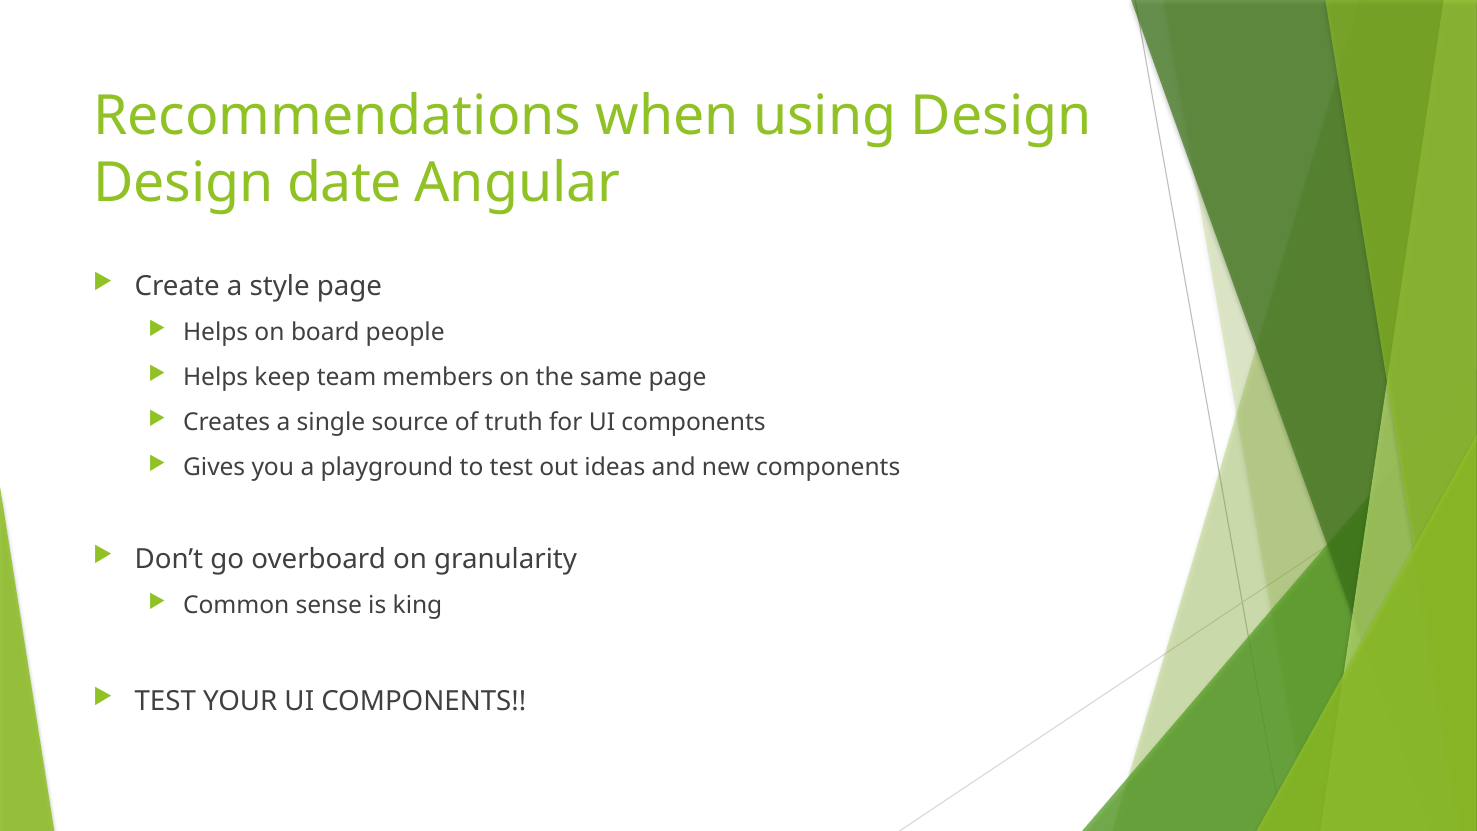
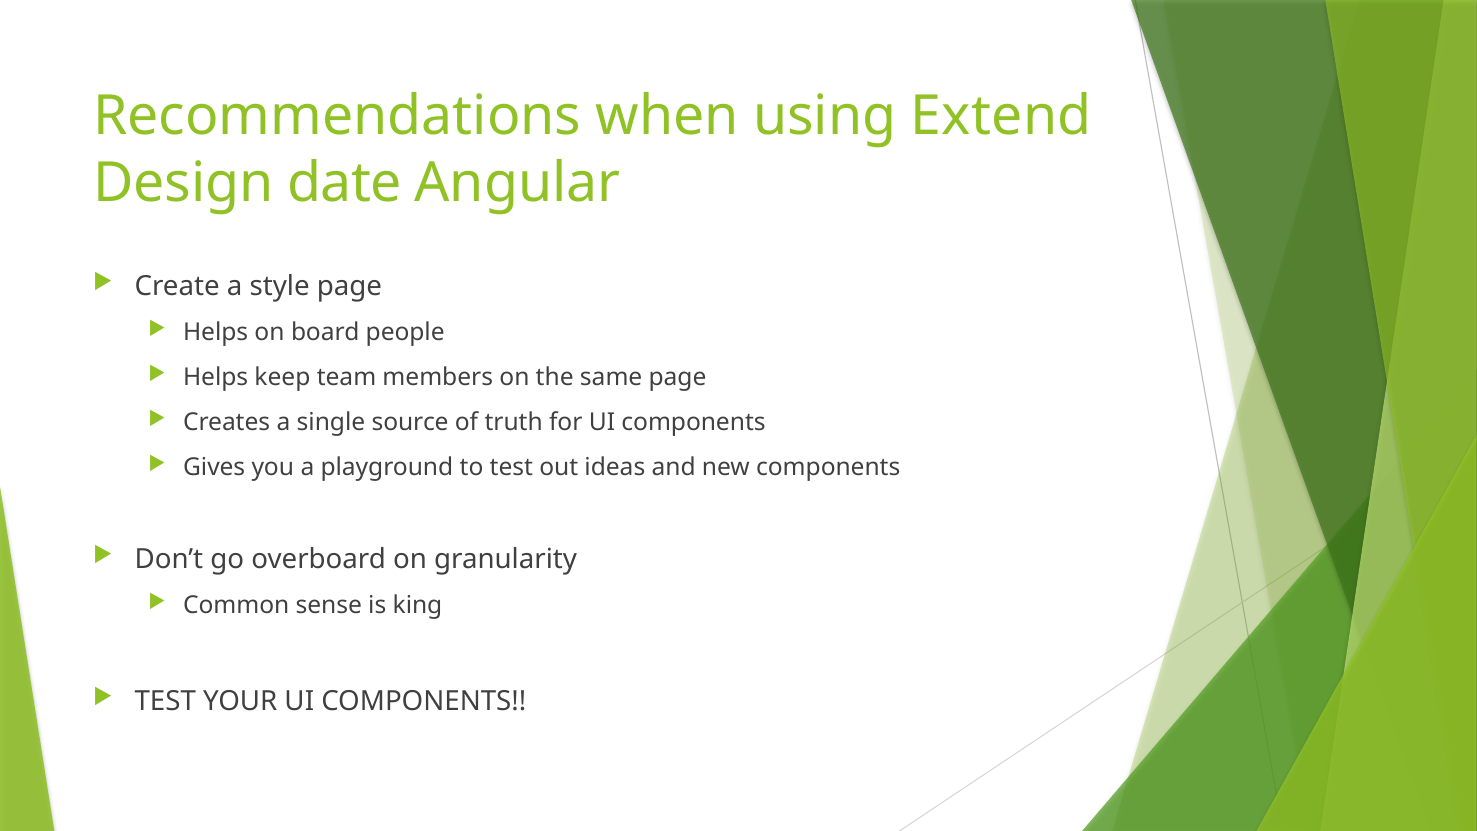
using Design: Design -> Extend
